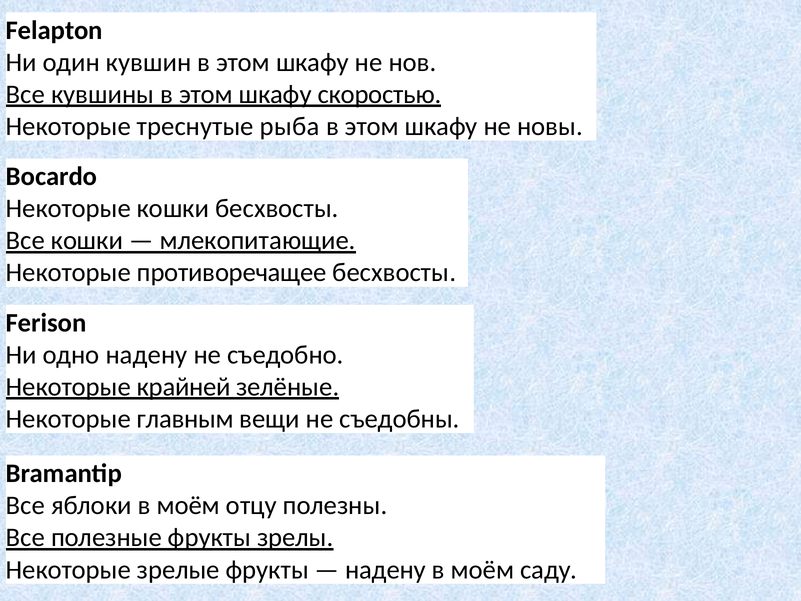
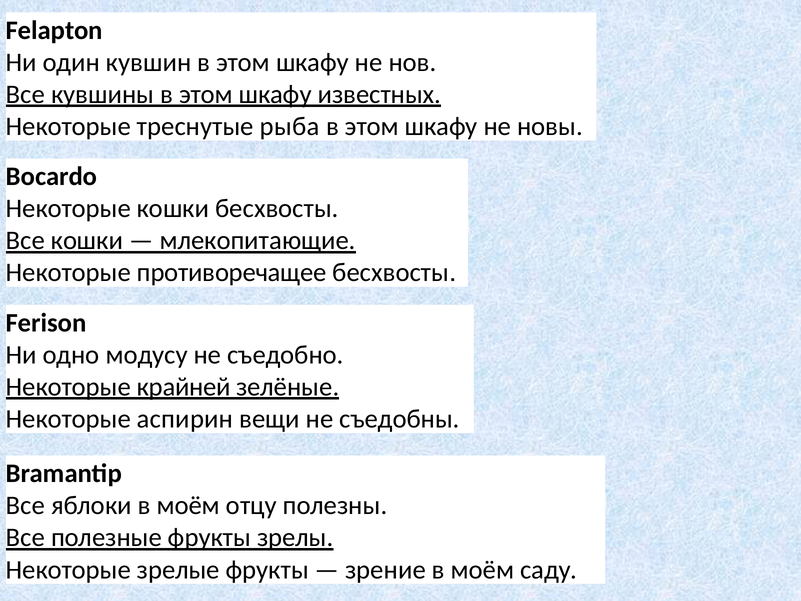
скоростью: скоростью -> известных
одно надену: надену -> модусу
главным: главным -> аспирин
надену at (386, 569): надену -> зрение
